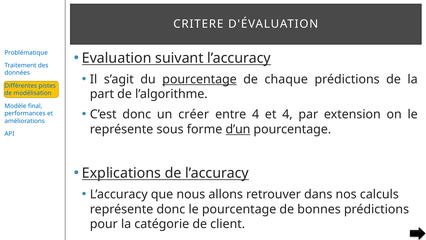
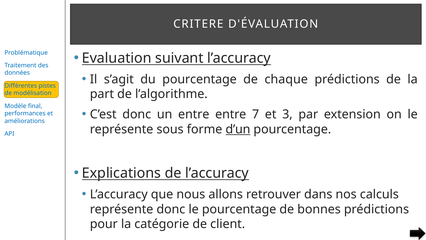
pourcentage at (200, 79) underline: present -> none
un créer: créer -> entre
entre 4: 4 -> 7
et 4: 4 -> 3
